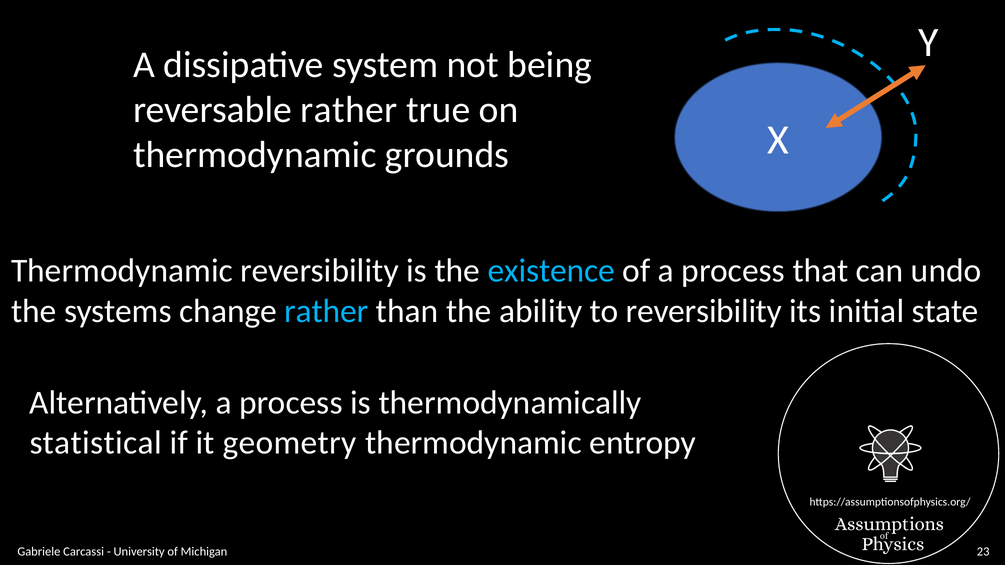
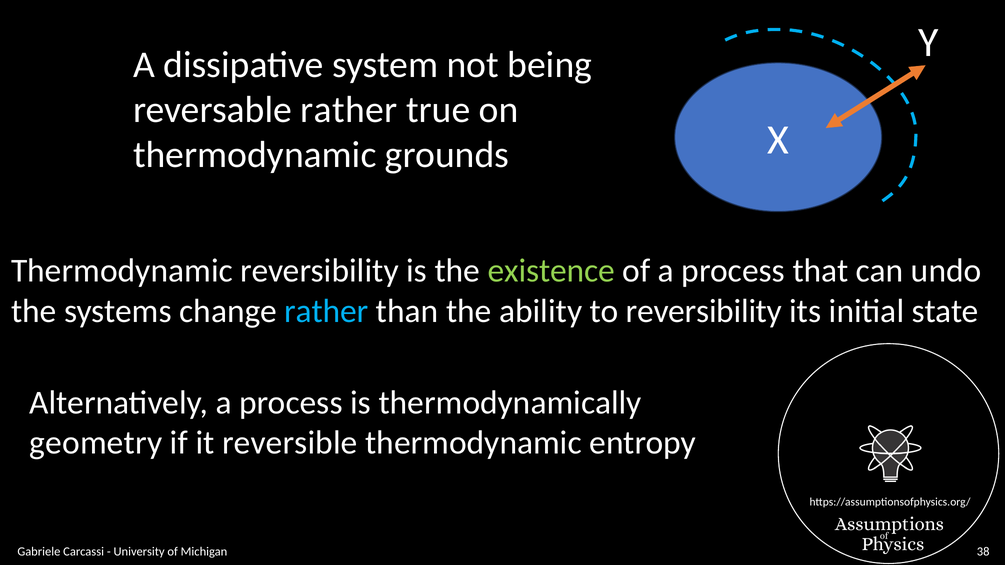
existence colour: light blue -> light green
statistical: statistical -> geometry
geometry: geometry -> reversible
23: 23 -> 38
